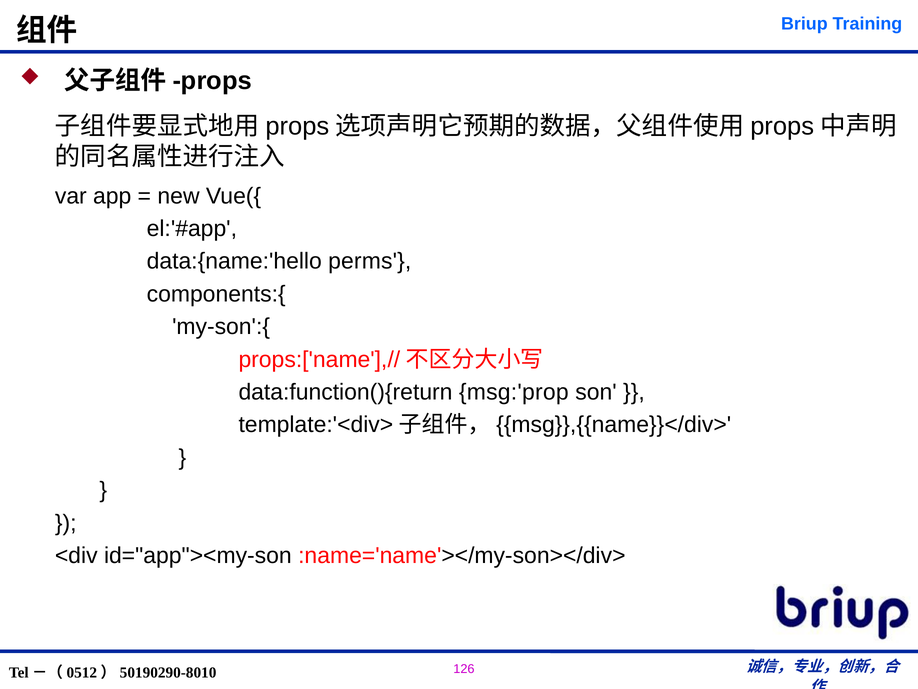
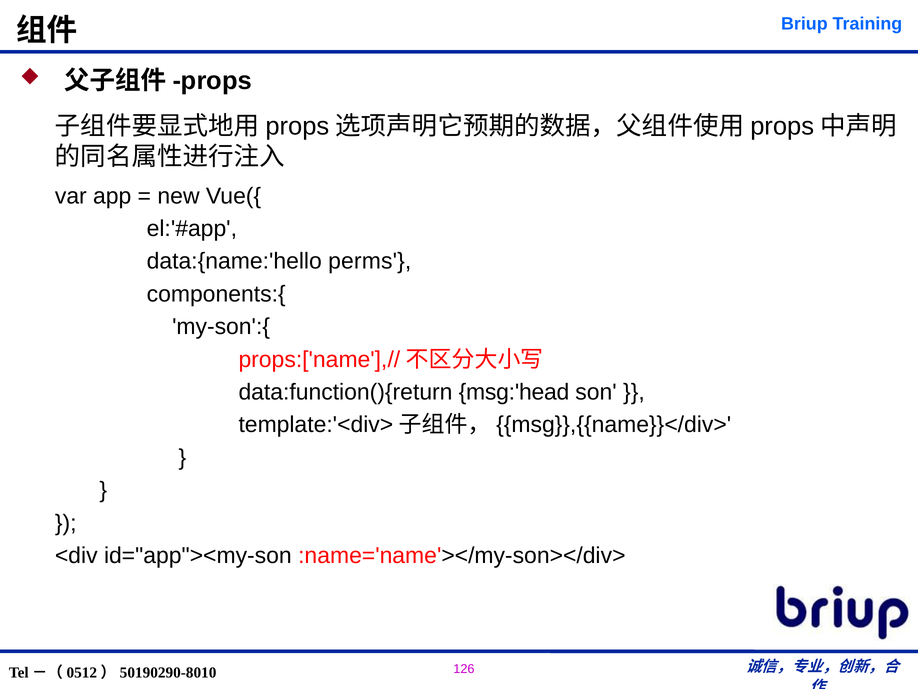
msg:'prop: msg:'prop -> msg:'head
